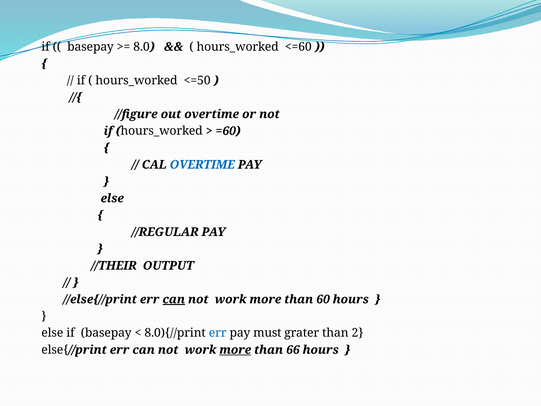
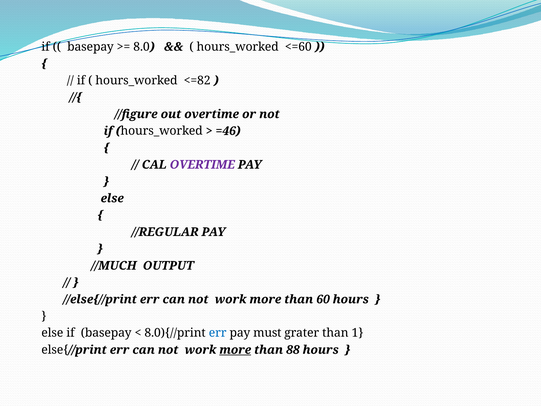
<=50: <=50 -> <=82
=60: =60 -> =46
OVERTIME at (202, 165) colour: blue -> purple
//THEIR: //THEIR -> //MUCH
can at (174, 299) underline: present -> none
2: 2 -> 1
66: 66 -> 88
